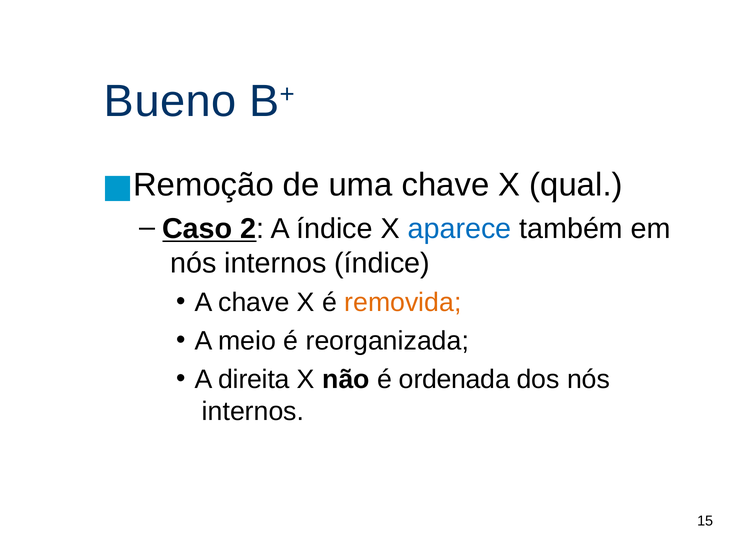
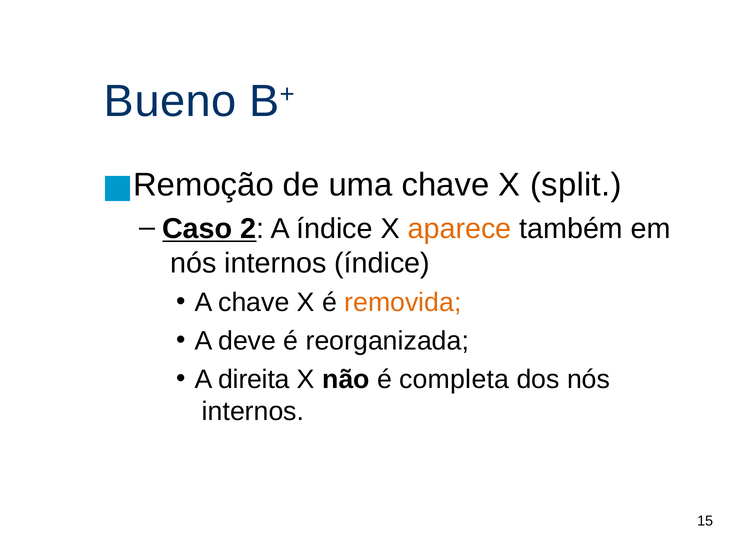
qual: qual -> split
aparece colour: blue -> orange
meio: meio -> deve
ordenada: ordenada -> completa
